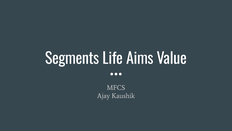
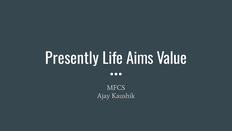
Segments: Segments -> Presently
